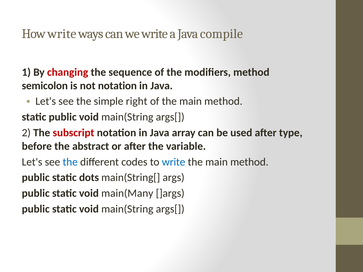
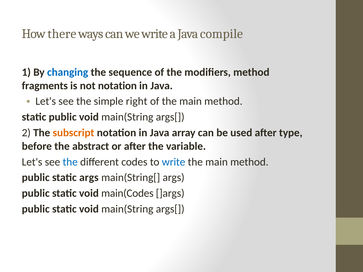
How write: write -> there
changing colour: red -> blue
semicolon: semicolon -> fragments
subscript colour: red -> orange
static dots: dots -> args
main(Many: main(Many -> main(Codes
